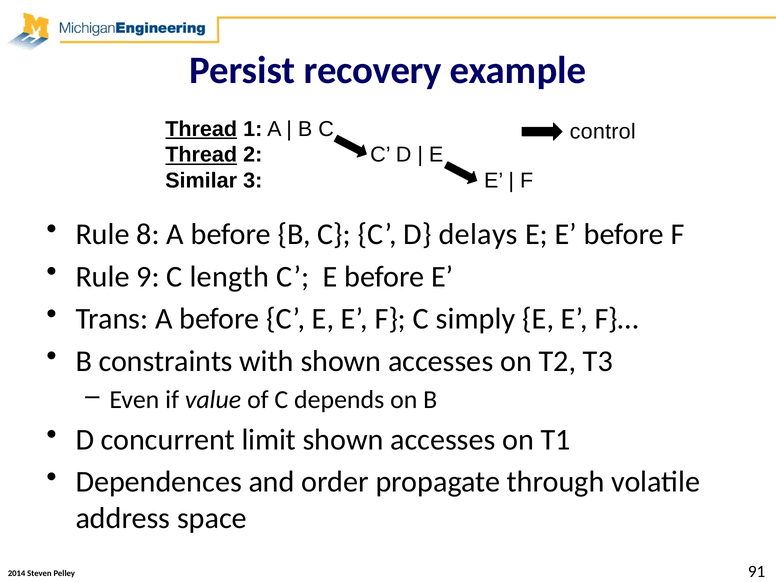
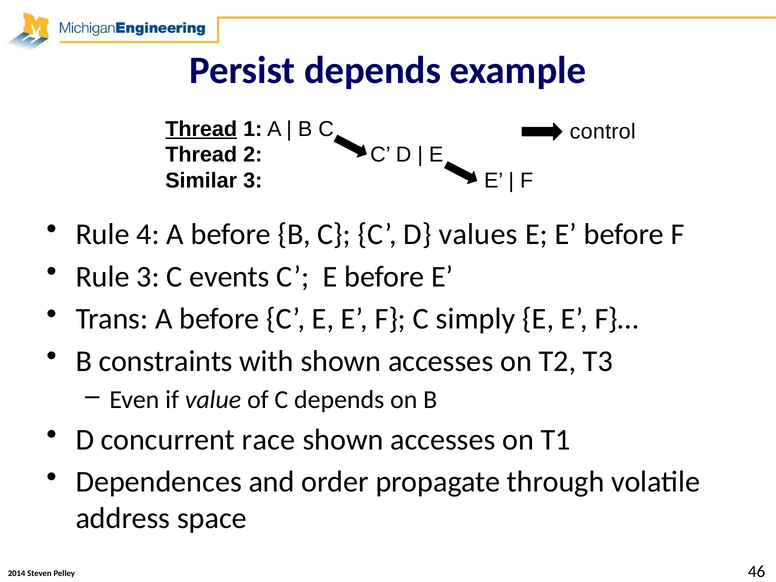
Persist recovery: recovery -> depends
Thread at (201, 155) underline: present -> none
8: 8 -> 4
delays: delays -> values
Rule 9: 9 -> 3
length: length -> events
limit: limit -> race
91: 91 -> 46
